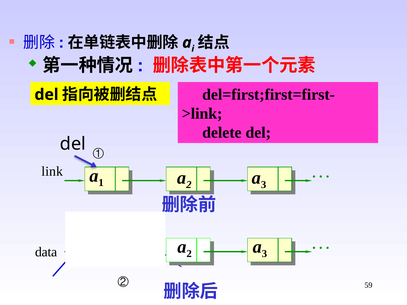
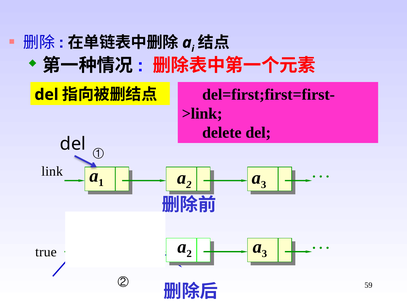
data: data -> true
